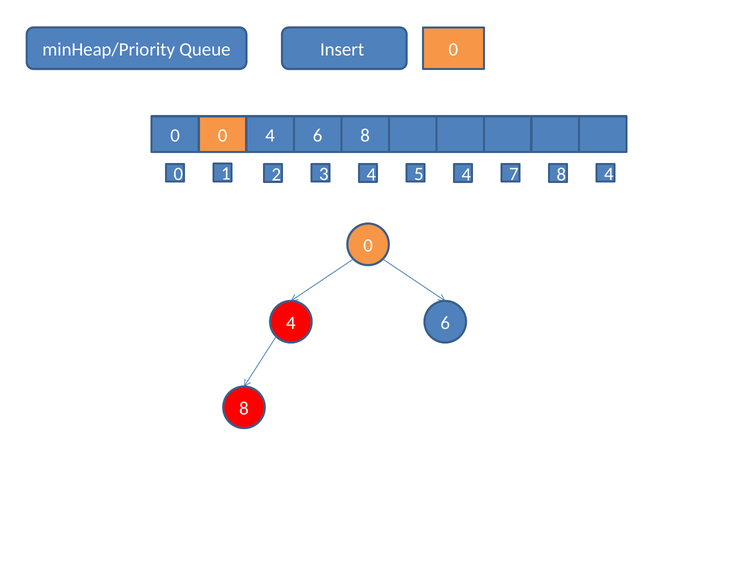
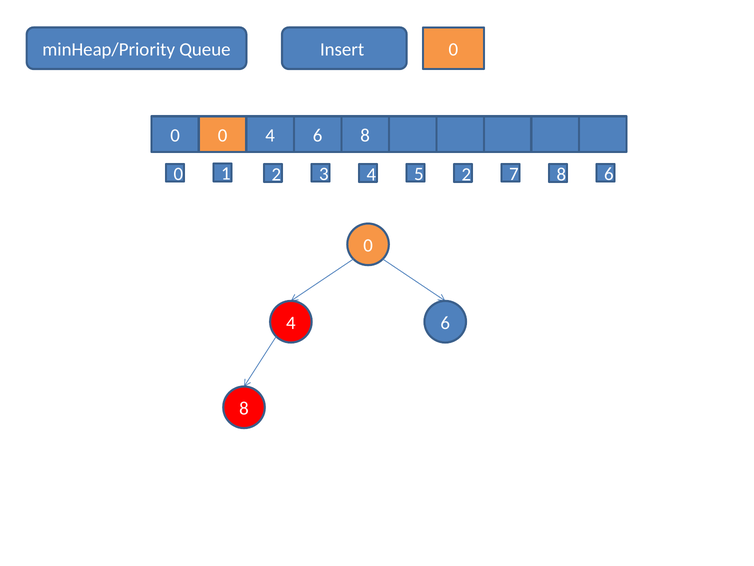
5 4: 4 -> 2
8 4: 4 -> 6
